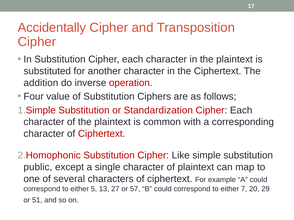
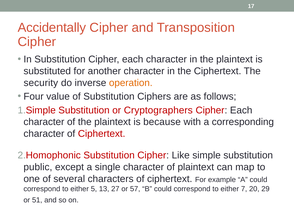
addition: addition -> security
operation colour: red -> orange
Standardization: Standardization -> Cryptographers
common: common -> because
